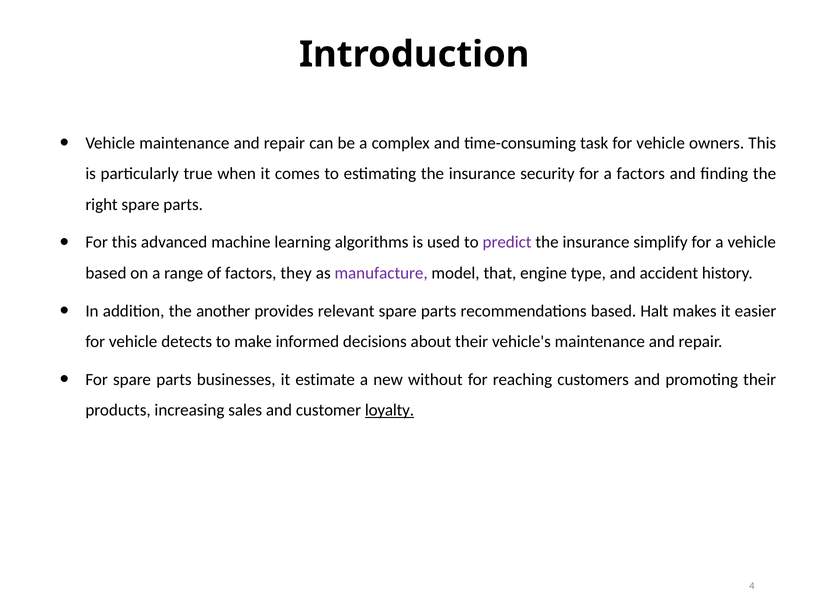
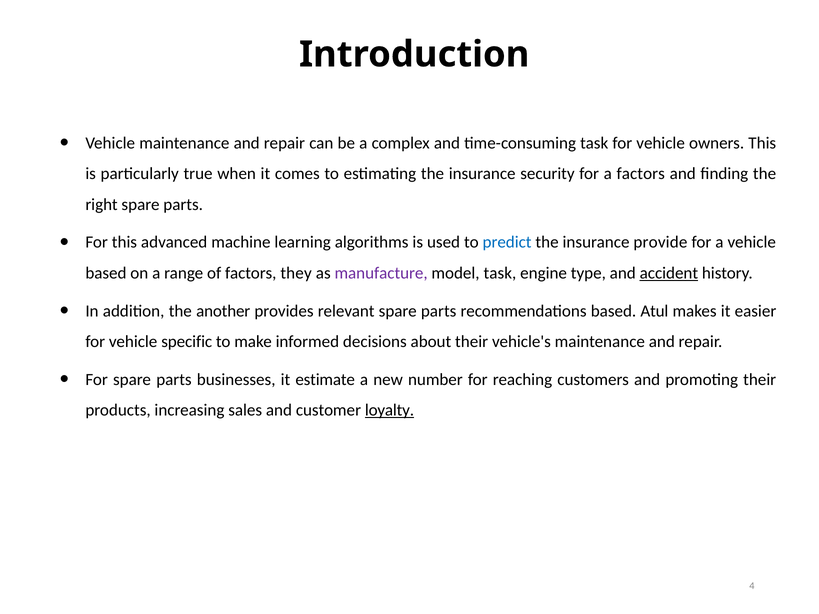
predict colour: purple -> blue
simplify: simplify -> provide
model that: that -> task
accident underline: none -> present
Halt: Halt -> Atul
detects: detects -> specific
without: without -> number
